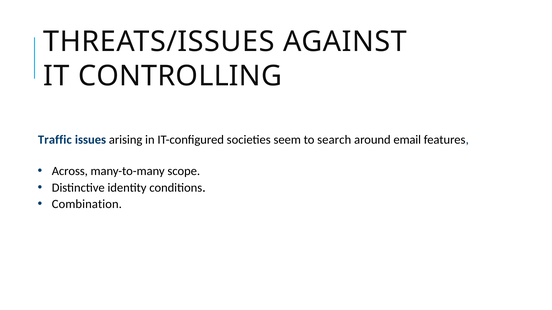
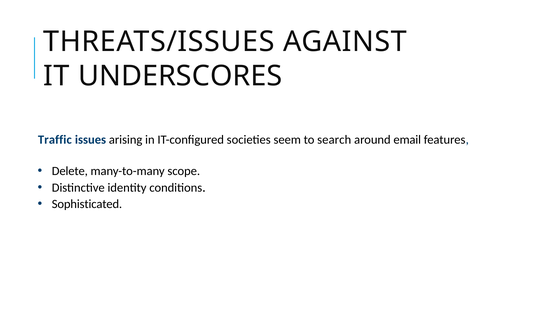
CONTROLLING: CONTROLLING -> UNDERSCORES
Across: Across -> Delete
Combination: Combination -> Sophisticated
